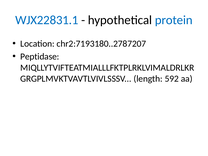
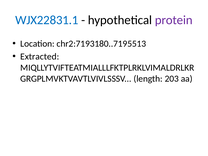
protein colour: blue -> purple
chr2:7193180..2787207: chr2:7193180..2787207 -> chr2:7193180..7195513
Peptidase: Peptidase -> Extracted
592: 592 -> 203
